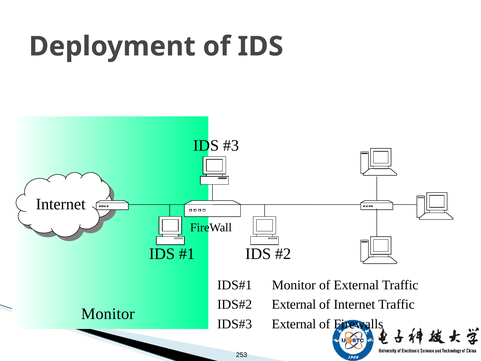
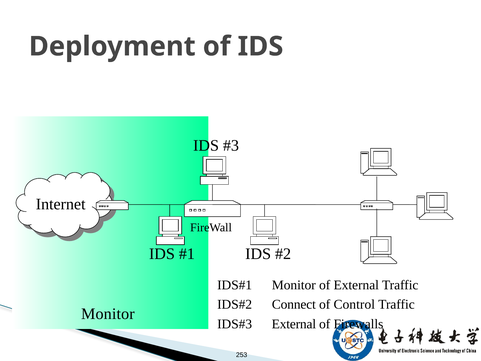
External at (294, 304): External -> Connect
of Internet: Internet -> Control
